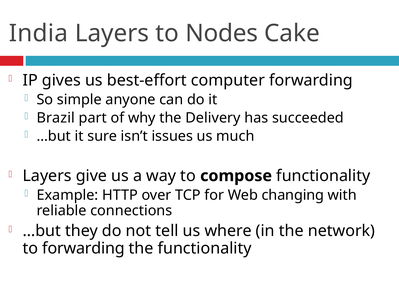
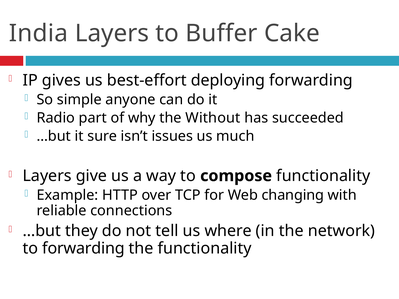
Nodes: Nodes -> Buffer
computer: computer -> deploying
Brazil: Brazil -> Radio
Delivery: Delivery -> Without
